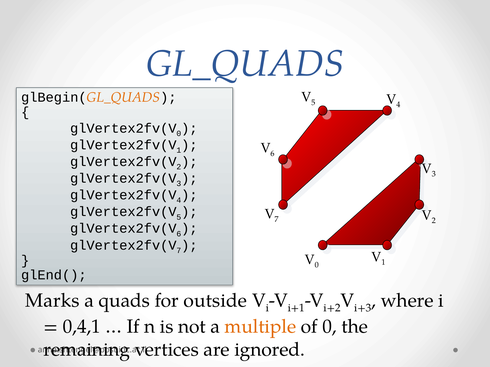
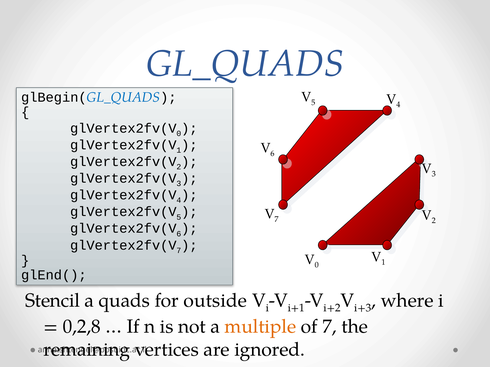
GL_QUADS at (123, 97) colour: orange -> blue
Marks: Marks -> Stencil
0,4,1: 0,4,1 -> 0,2,8
of 0: 0 -> 7
